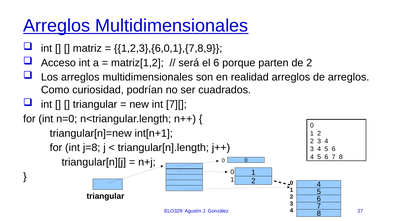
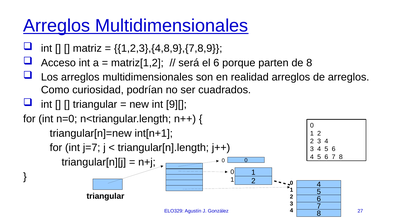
1,2,3},{6,0,1},{7,8,9: 1,2,3},{6,0,1},{7,8,9 -> 1,2,3},{4,8,9},{7,8,9
de 2: 2 -> 8
7][: 7][ -> 9][
j=8: j=8 -> j=7
